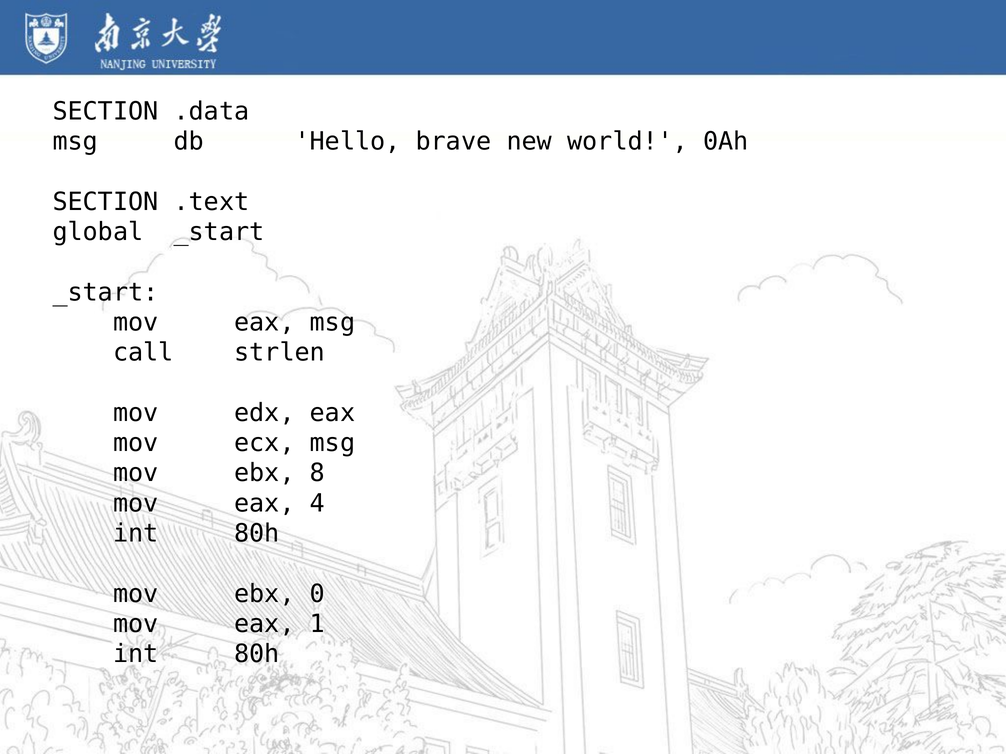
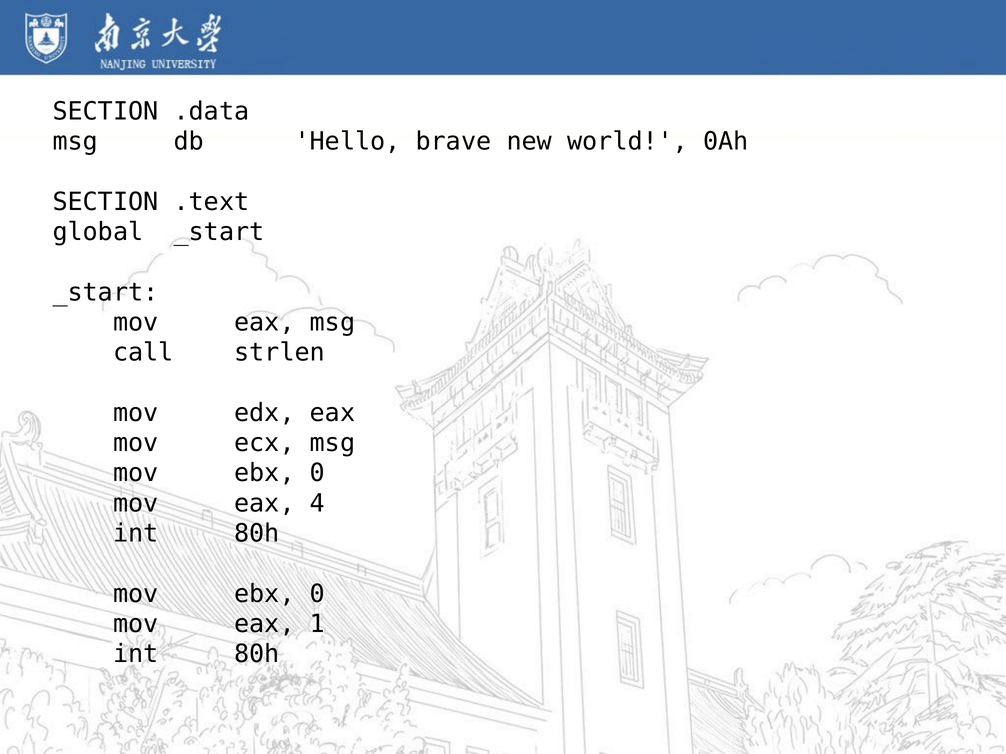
8 at (317, 474): 8 -> 0
